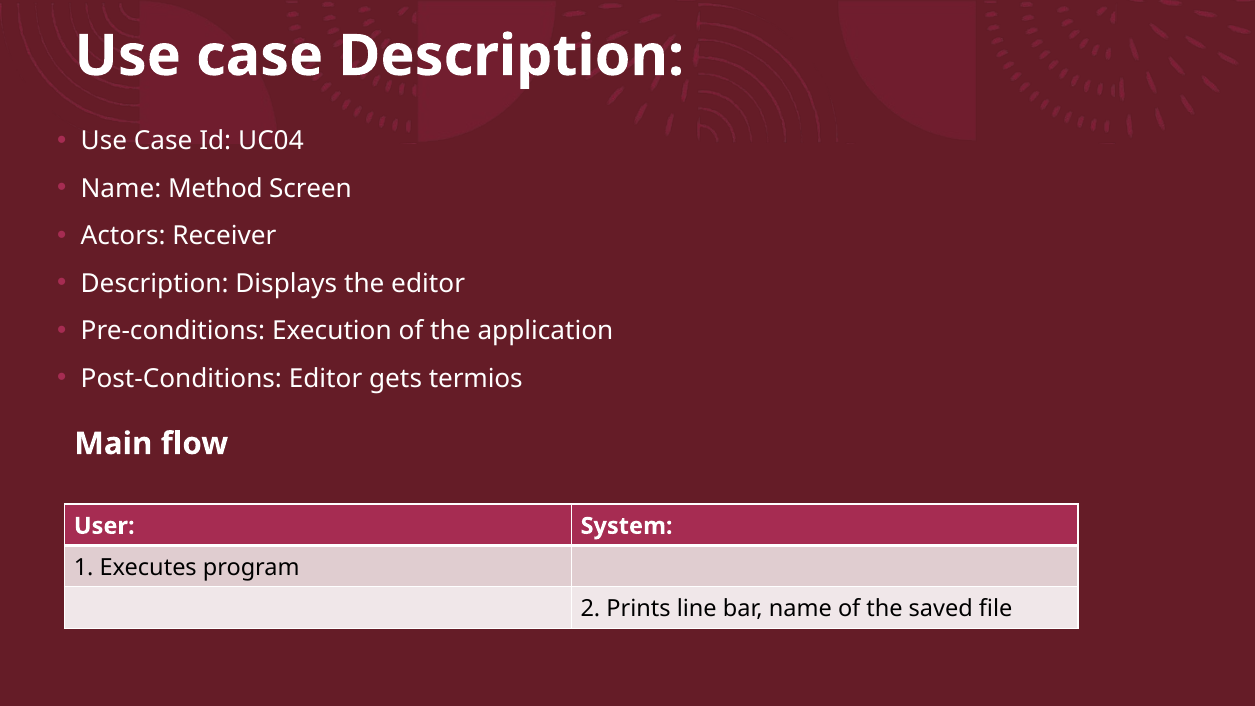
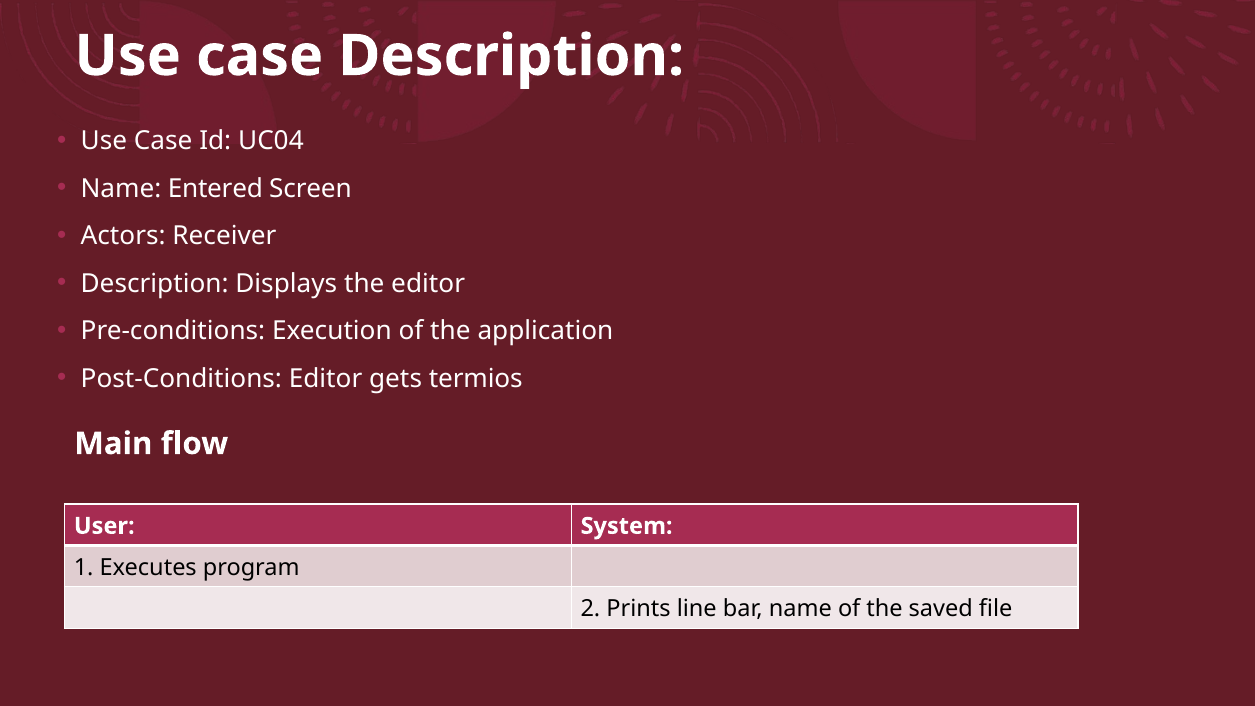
Method: Method -> Entered
